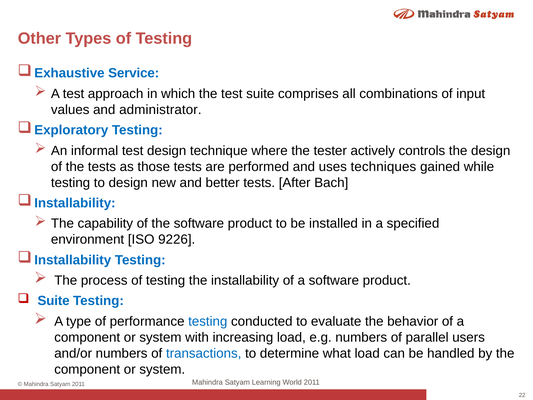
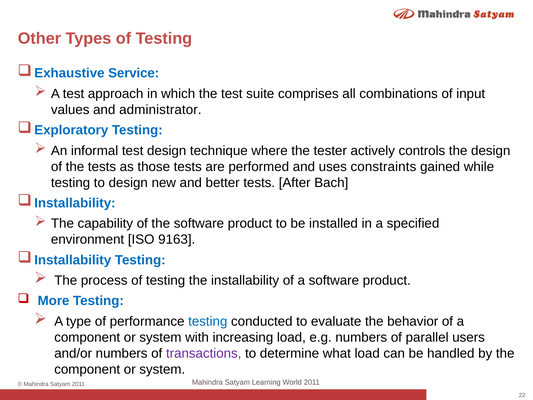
techniques: techniques -> constraints
9226: 9226 -> 9163
Suite at (54, 301): Suite -> More
transactions colour: blue -> purple
